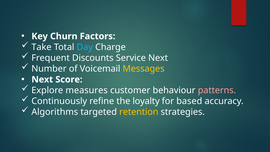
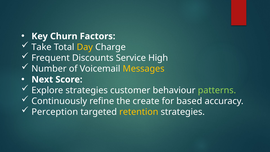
Day colour: light blue -> yellow
Service Next: Next -> High
Explore measures: measures -> strategies
patterns colour: pink -> light green
loyalty: loyalty -> create
Algorithms: Algorithms -> Perception
